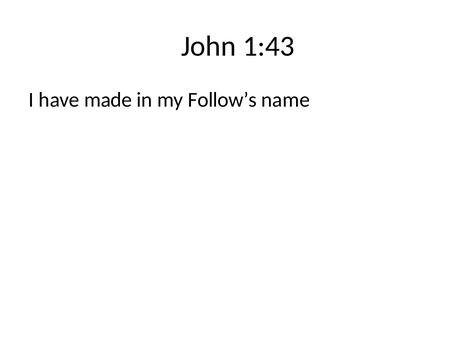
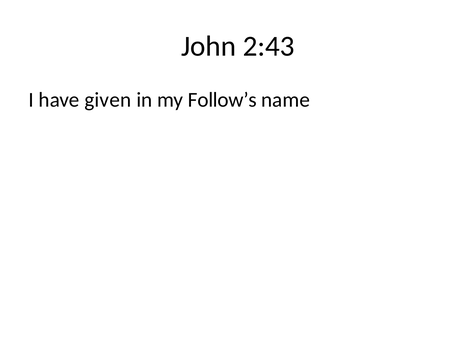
1:43: 1:43 -> 2:43
made: made -> given
